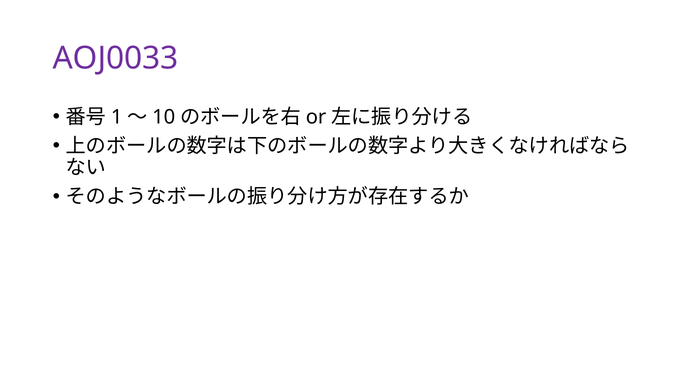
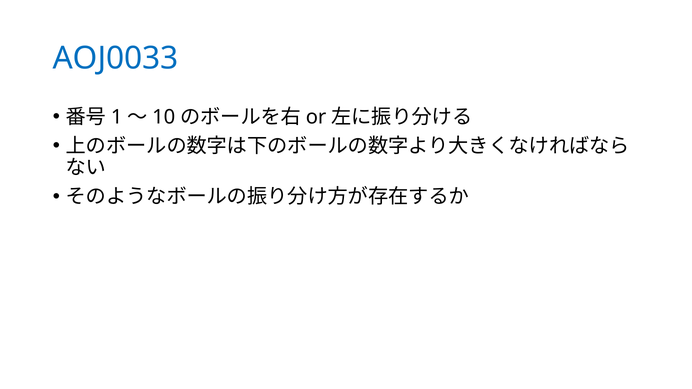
AOJ0033 colour: purple -> blue
